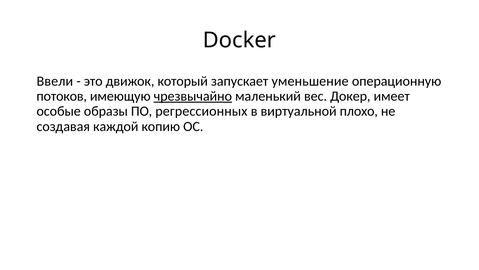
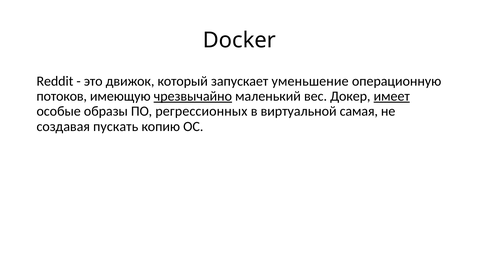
Ввели: Ввели -> Reddit
имеет underline: none -> present
плохо: плохо -> самая
каждой: каждой -> пускать
